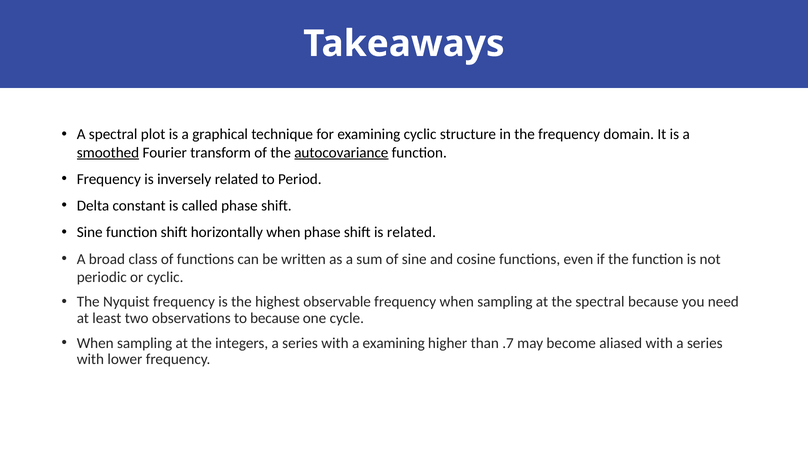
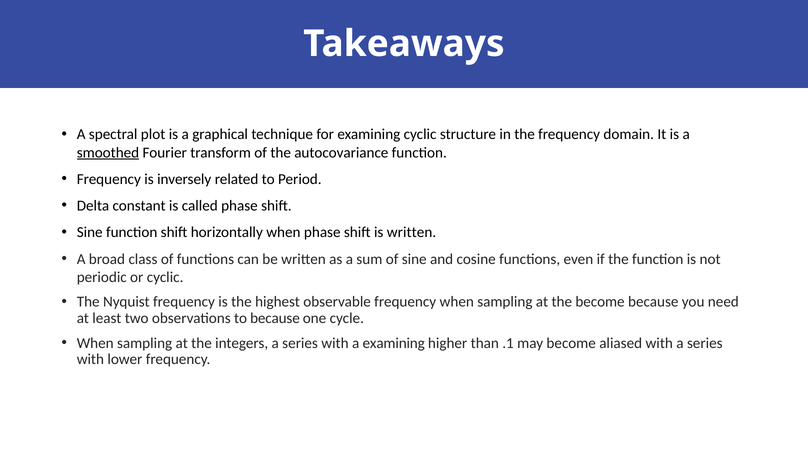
autocovariance underline: present -> none
is related: related -> written
the spectral: spectral -> become
.7: .7 -> .1
